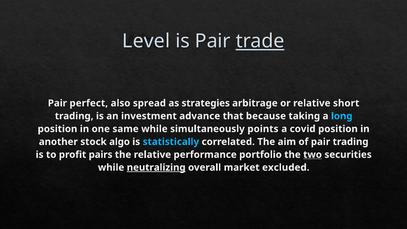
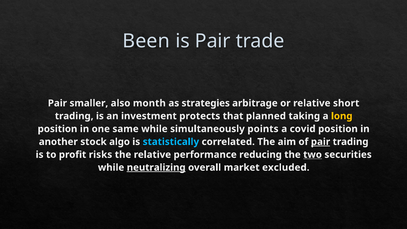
Level: Level -> Been
trade underline: present -> none
perfect: perfect -> smaller
spread: spread -> month
advance: advance -> protects
because: because -> planned
long colour: light blue -> yellow
pair at (321, 142) underline: none -> present
pairs: pairs -> risks
portfolio: portfolio -> reducing
